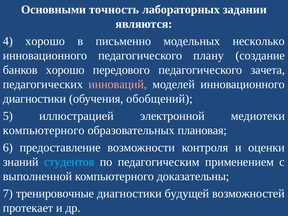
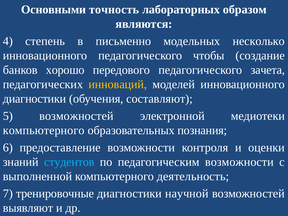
задании: задании -> образом
4 хорошо: хорошо -> степень
плану: плану -> чтобы
инноваций colour: pink -> yellow
обобщений: обобщений -> составляют
5 иллюстрацией: иллюстрацией -> возможностей
плановая: плановая -> познания
педагогическим применением: применением -> возможности
доказательны: доказательны -> деятельность
будущей: будущей -> научной
протекает: протекает -> выявляют
